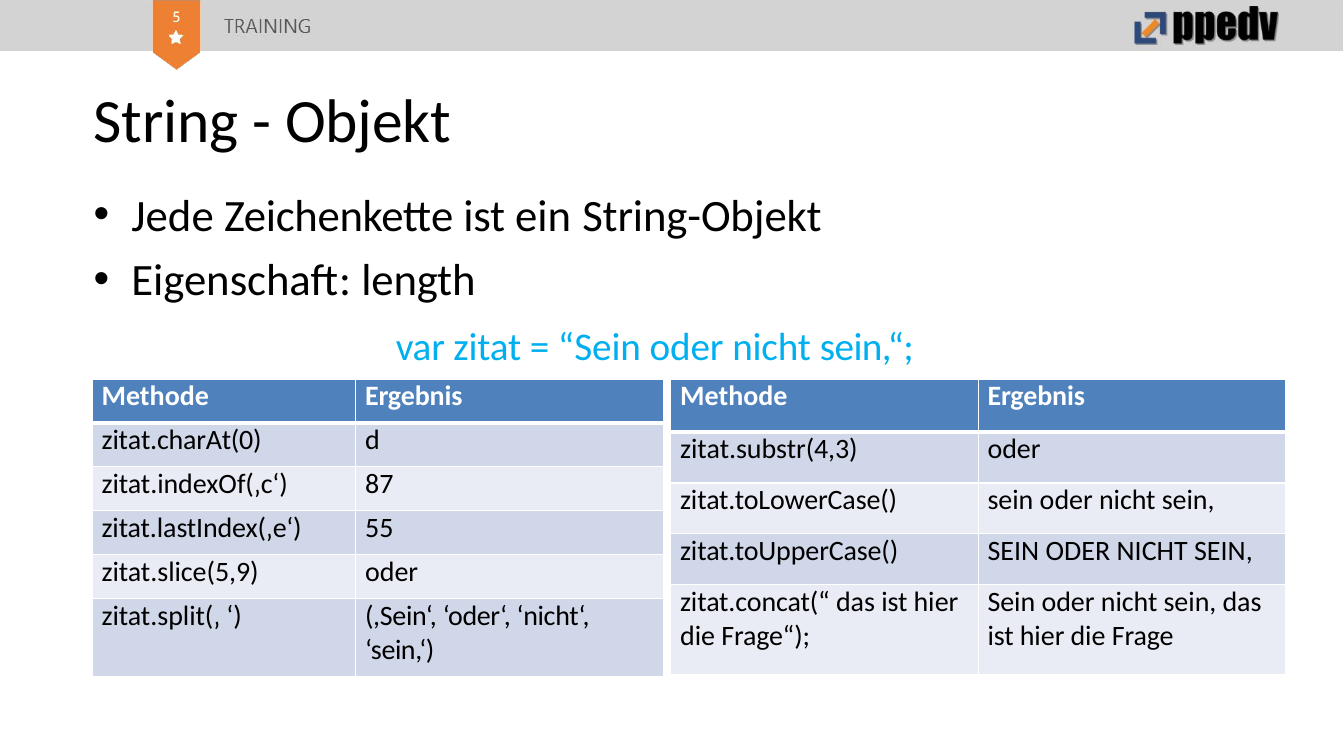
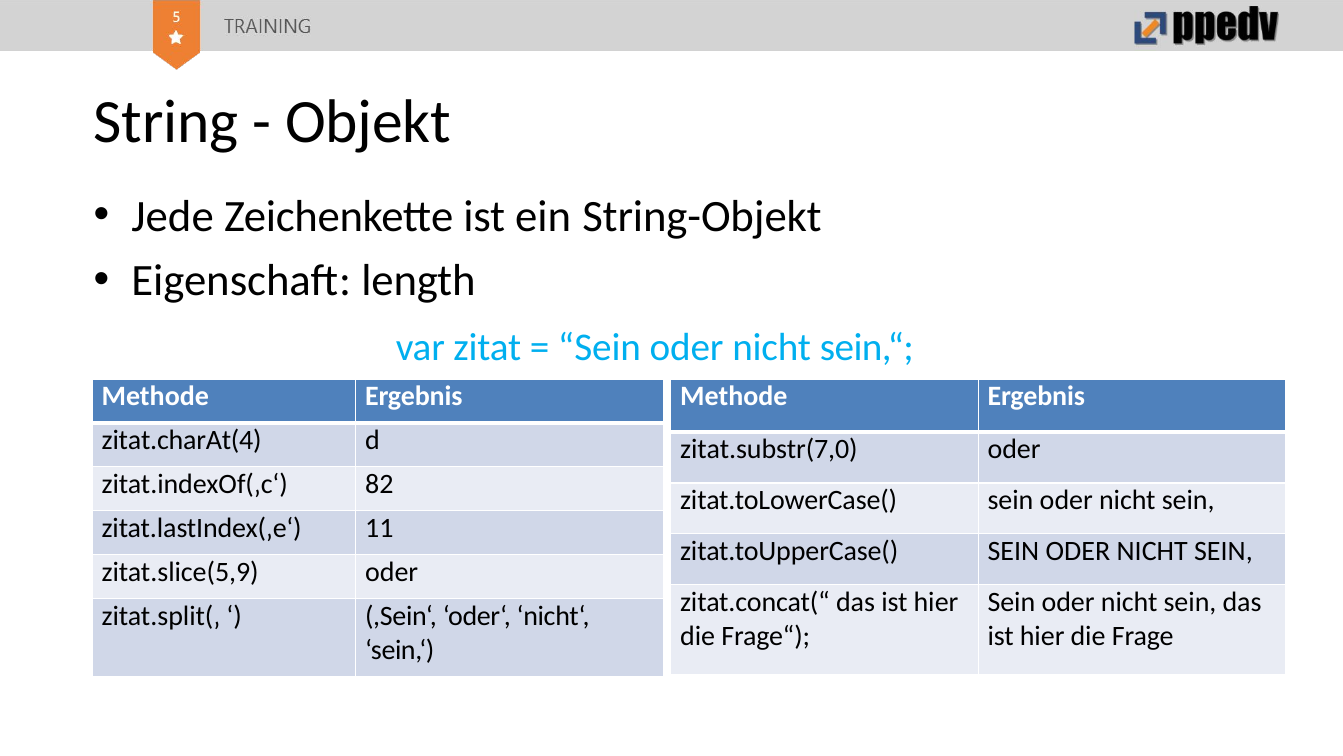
zitat.charAt(0: zitat.charAt(0 -> zitat.charAt(4
zitat.substr(4,3: zitat.substr(4,3 -> zitat.substr(7,0
87: 87 -> 82
55: 55 -> 11
